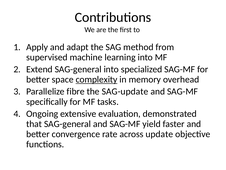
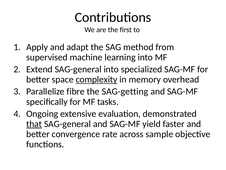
SAG-update: SAG-update -> SAG-getting
that underline: none -> present
update: update -> sample
